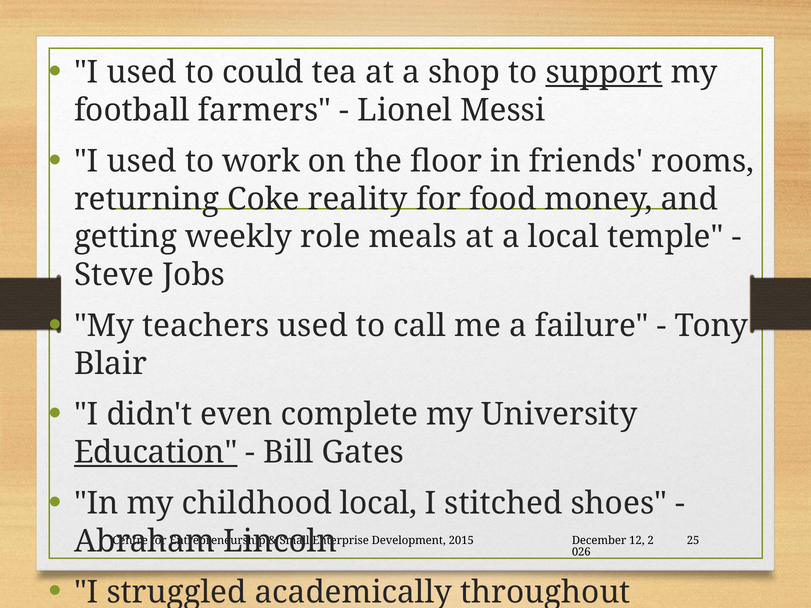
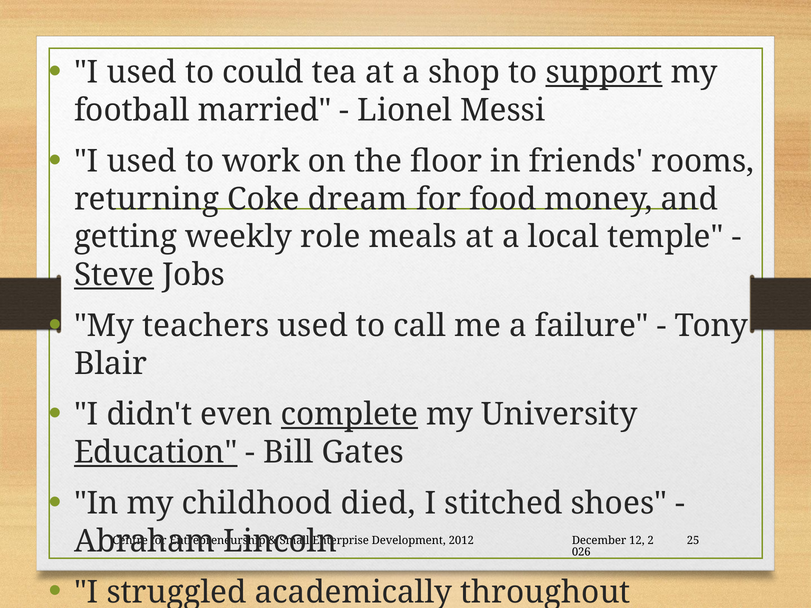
farmers: farmers -> married
reality: reality -> dream
Steve underline: none -> present
complete underline: none -> present
childhood local: local -> died
2015: 2015 -> 2012
